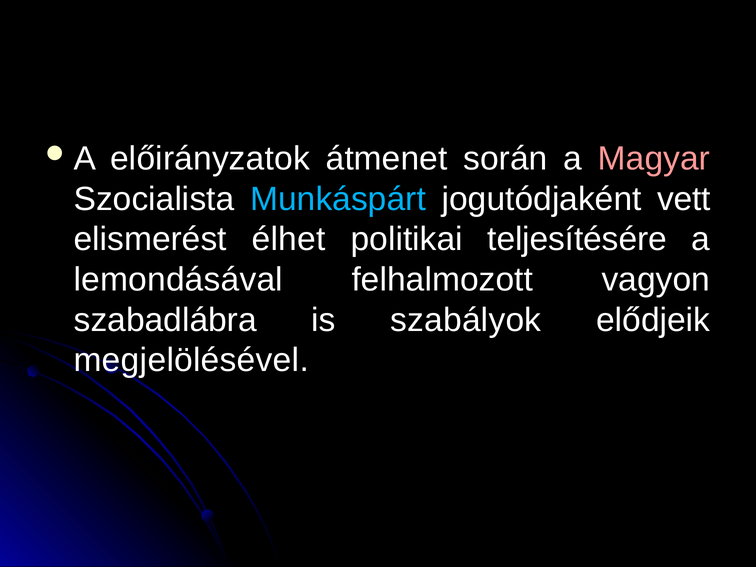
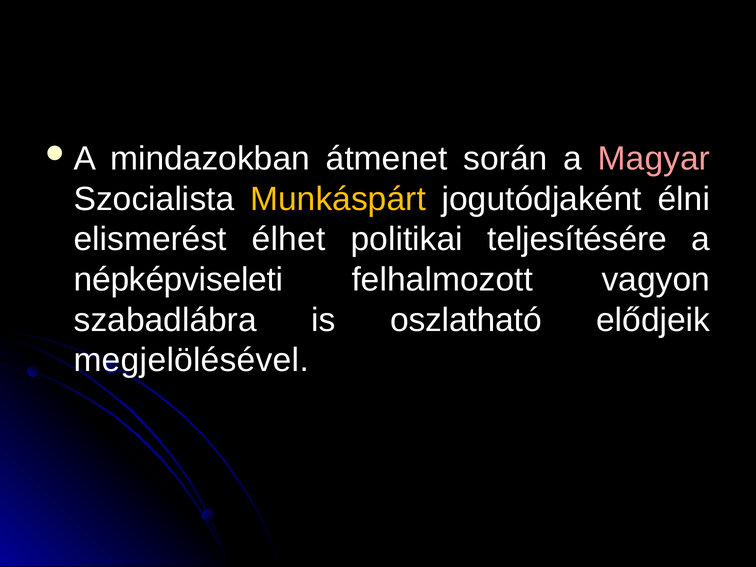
előirányzatok: előirányzatok -> mindazokban
Munkáspárt colour: light blue -> yellow
vett: vett -> élni
lemondásával: lemondásával -> népképviseleti
szabályok: szabályok -> oszlatható
